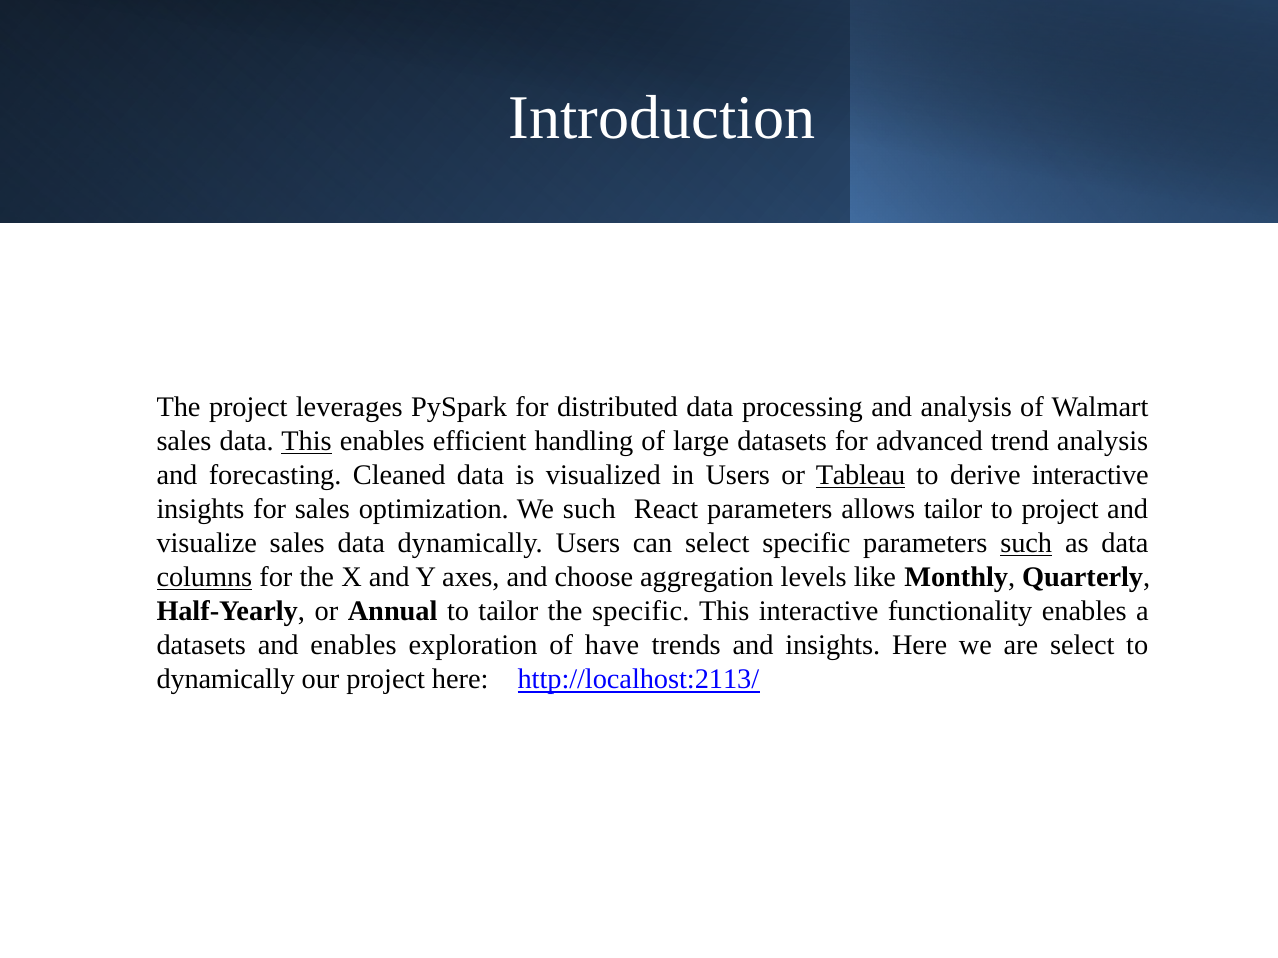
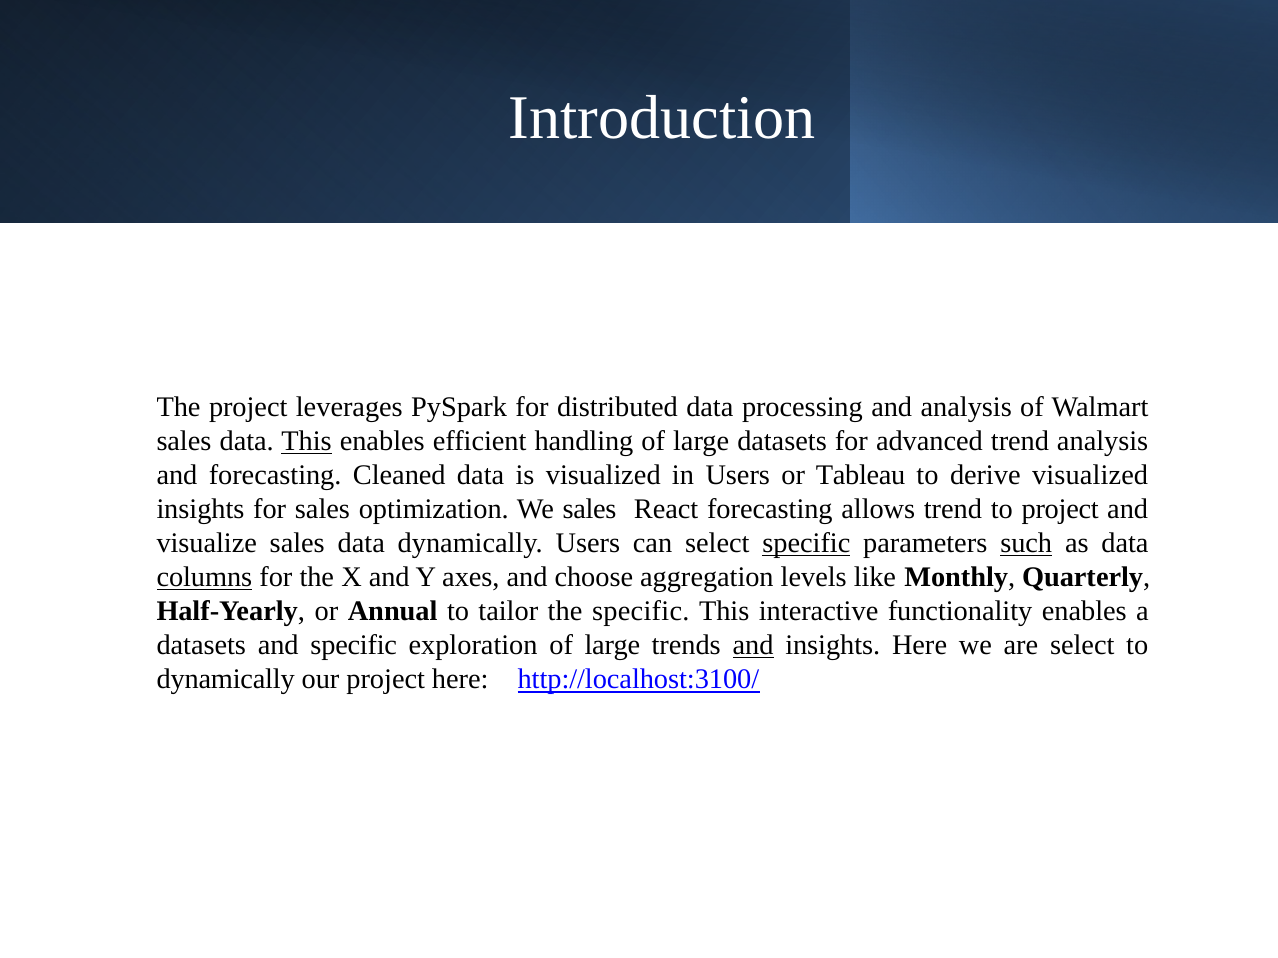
Tableau underline: present -> none
derive interactive: interactive -> visualized
We such: such -> sales
React parameters: parameters -> forecasting
allows tailor: tailor -> trend
specific at (806, 544) underline: none -> present
and enables: enables -> specific
exploration of have: have -> large
and at (753, 646) underline: none -> present
http://localhost:2113/: http://localhost:2113/ -> http://localhost:3100/
